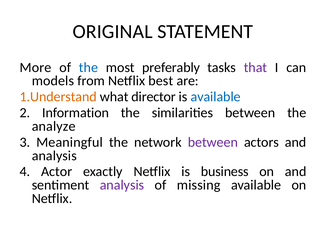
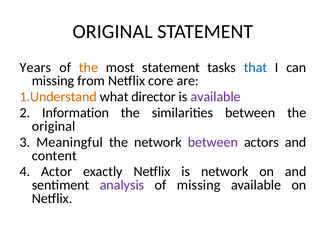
More: More -> Years
the at (88, 68) colour: blue -> orange
most preferably: preferably -> statement
that colour: purple -> blue
models at (53, 81): models -> missing
best: best -> core
available at (216, 97) colour: blue -> purple
analyze at (54, 126): analyze -> original
analysis at (54, 156): analysis -> content
is business: business -> network
